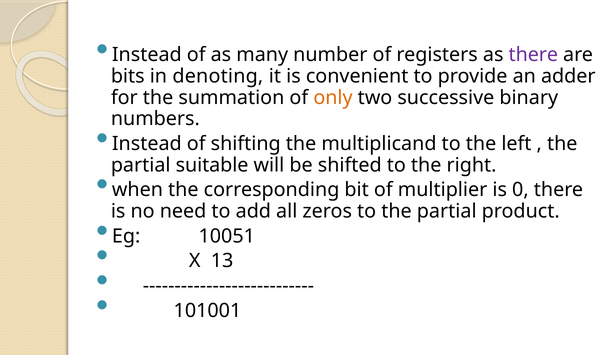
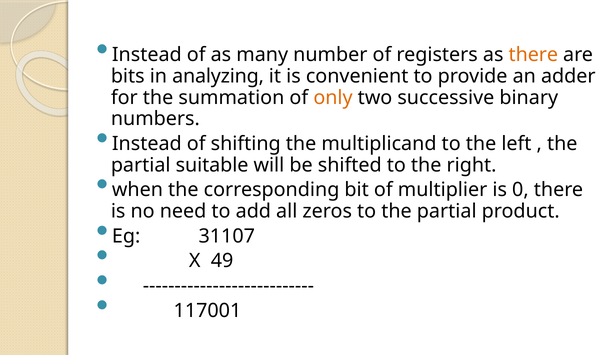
there at (533, 55) colour: purple -> orange
denoting: denoting -> analyzing
10051: 10051 -> 31107
13: 13 -> 49
101001: 101001 -> 117001
